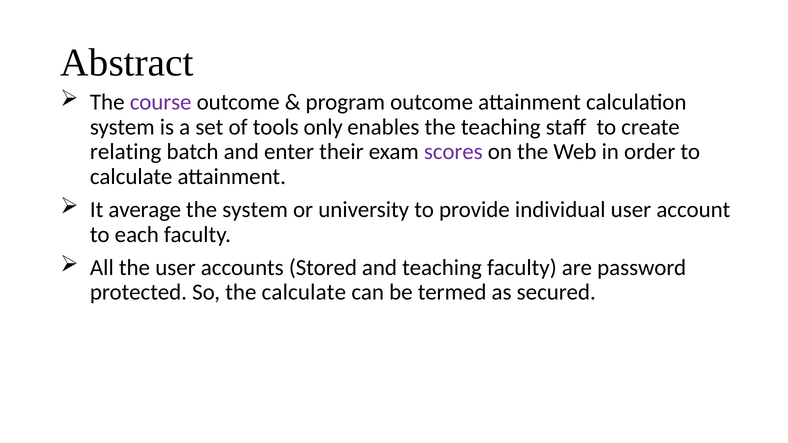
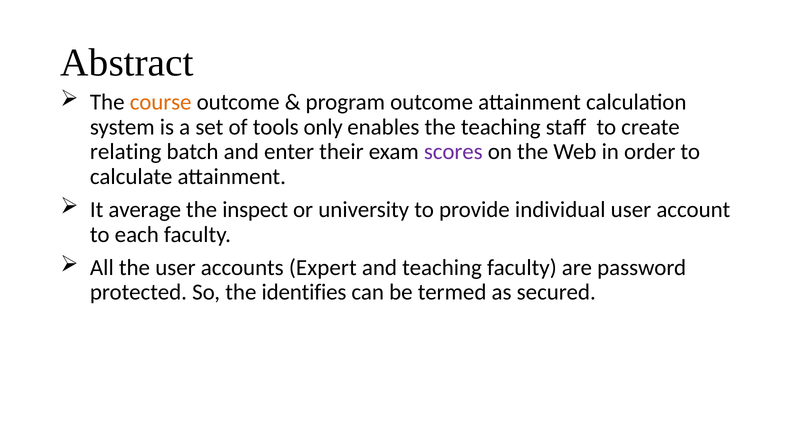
course colour: purple -> orange
the system: system -> inspect
Stored: Stored -> Expert
the calculate: calculate -> identifies
